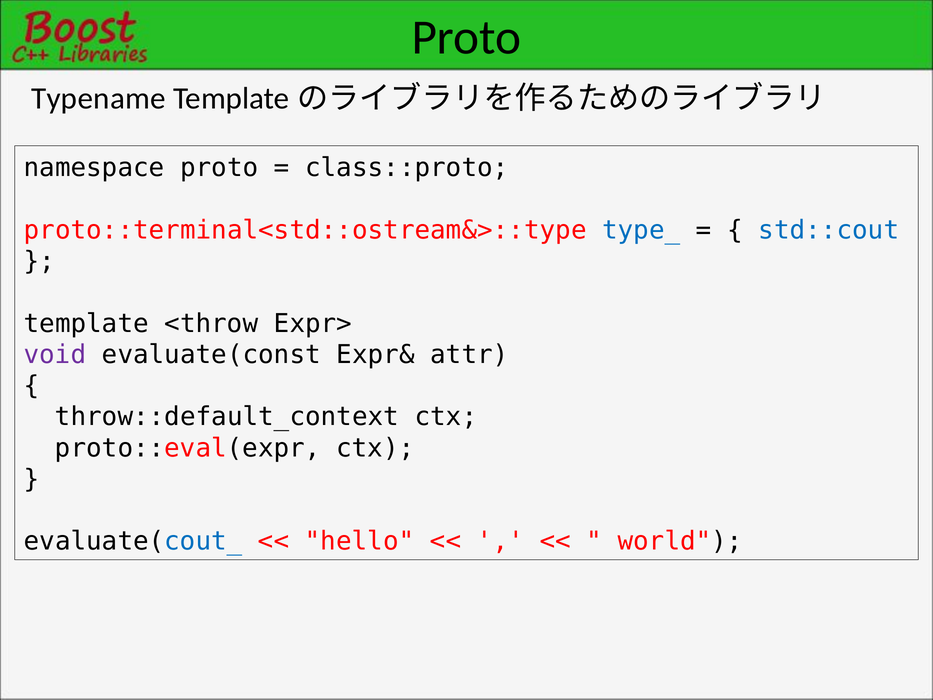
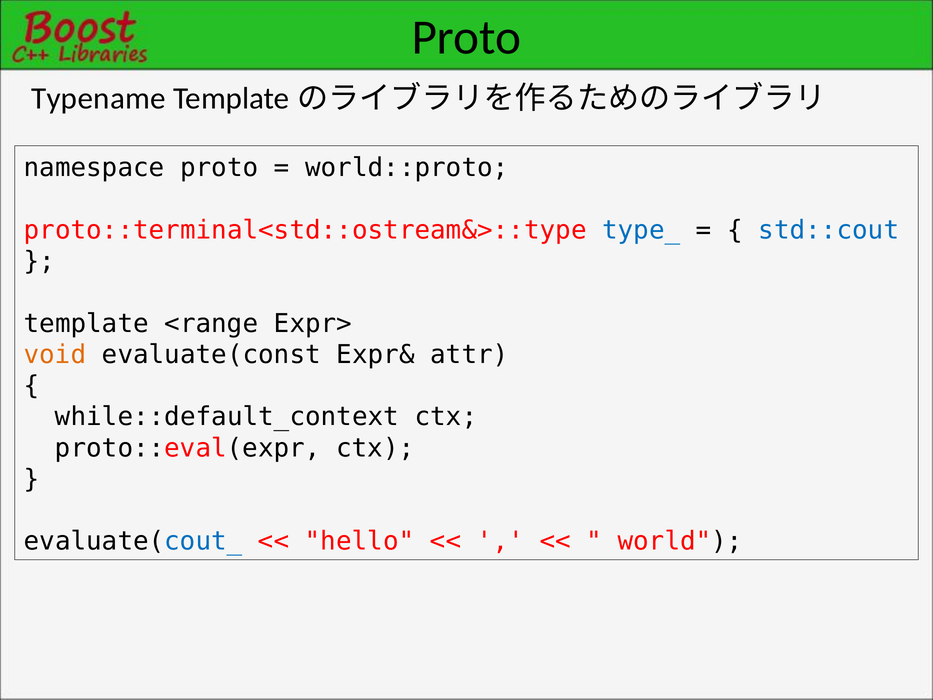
class::proto: class::proto -> world::proto
<throw: <throw -> <range
void colour: purple -> orange
throw::default_context: throw::default_context -> while::default_context
